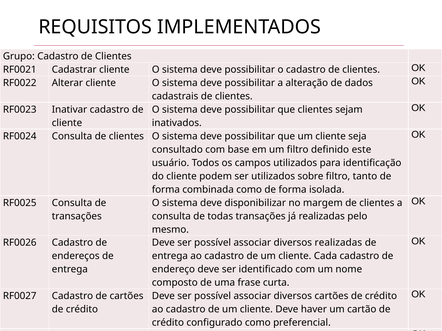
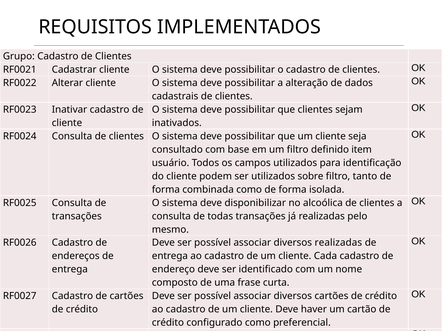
este: este -> item
margem: margem -> alcoólica
